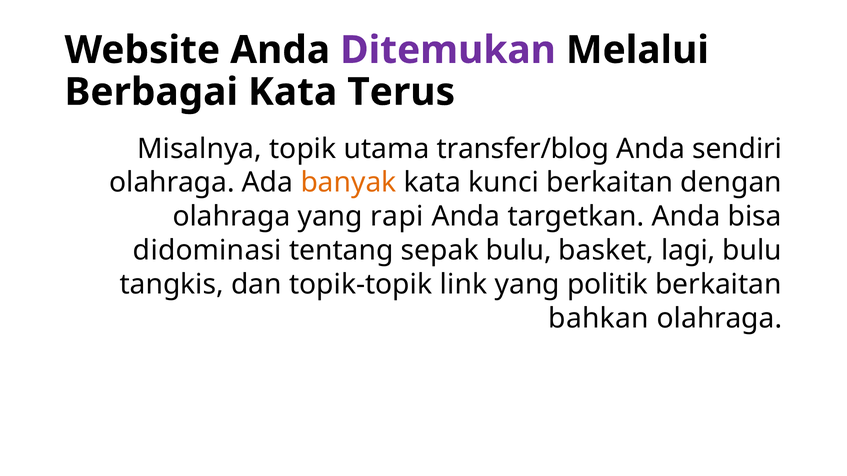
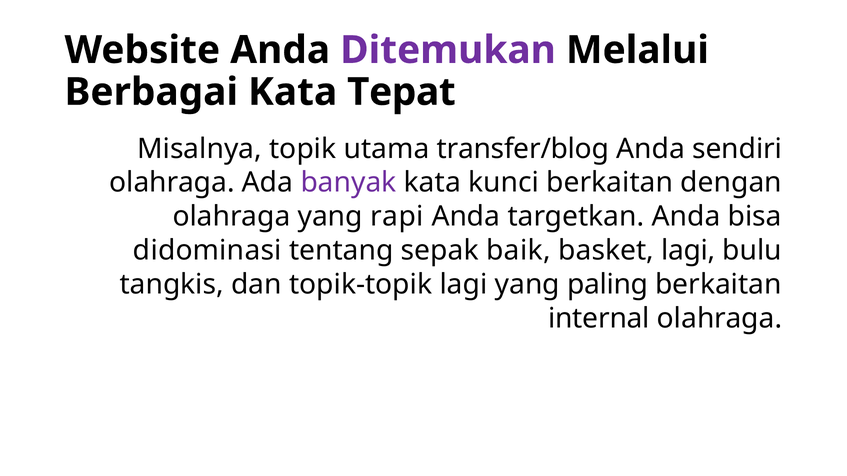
Terus: Terus -> Tepat
banyak colour: orange -> purple
sepak bulu: bulu -> baik
topik-topik link: link -> lagi
politik: politik -> paling
bahkan: bahkan -> internal
